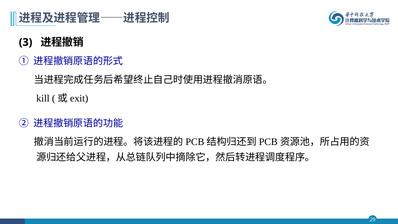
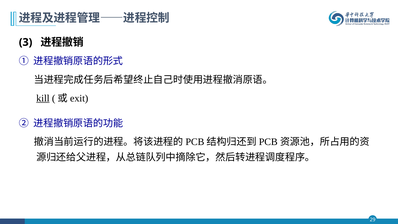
kill underline: none -> present
